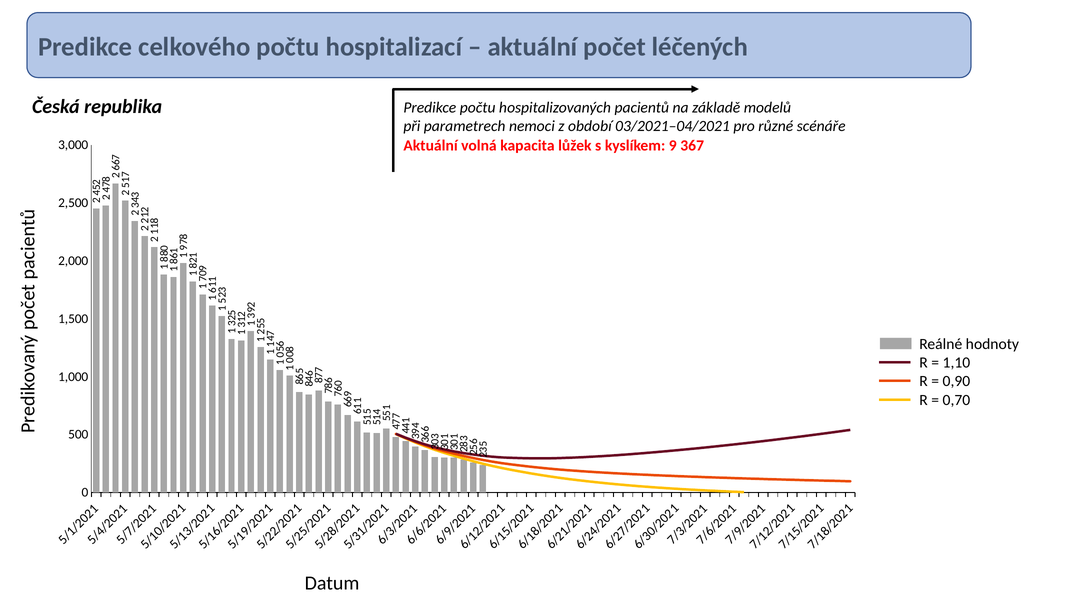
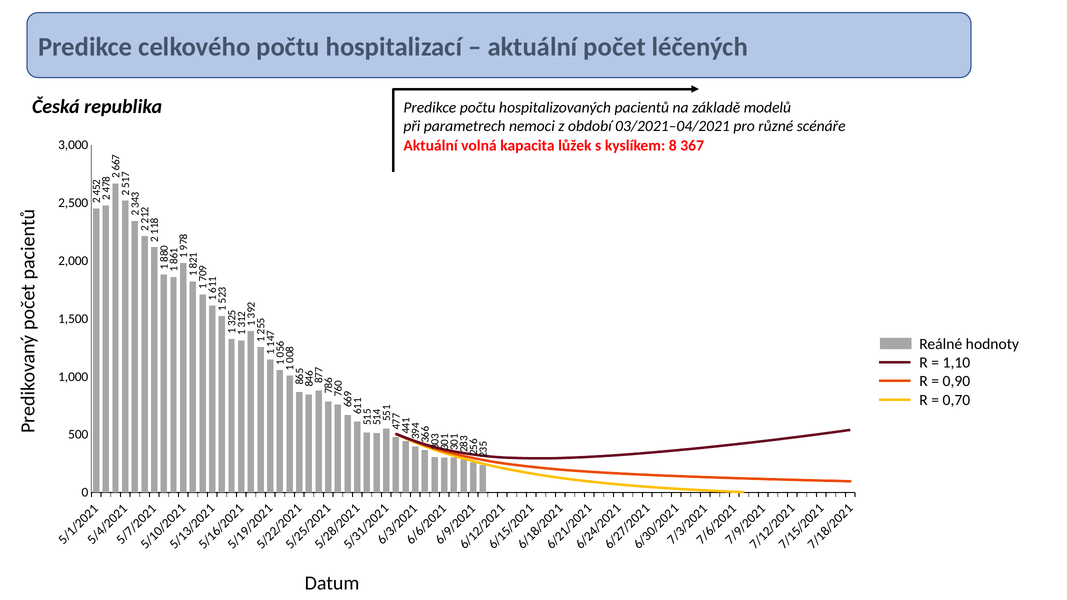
kyslíkem 9: 9 -> 8
